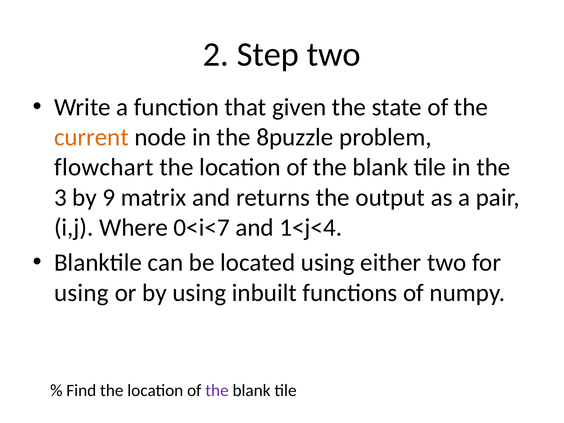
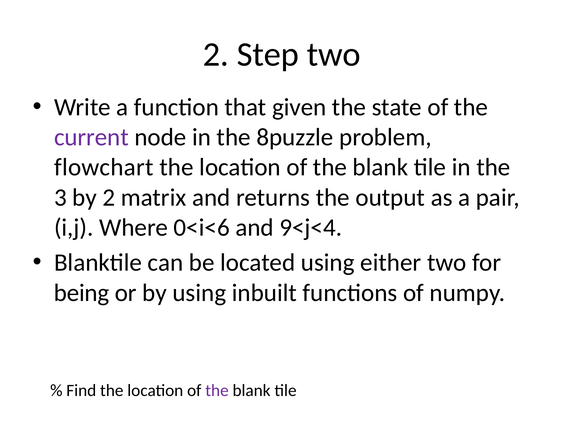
current colour: orange -> purple
by 9: 9 -> 2
0<i<7: 0<i<7 -> 0<i<6
1<j<4: 1<j<4 -> 9<j<4
using at (81, 293): using -> being
